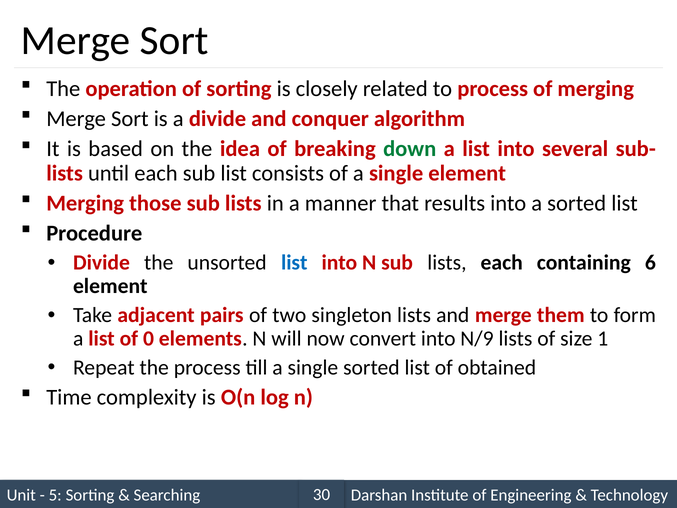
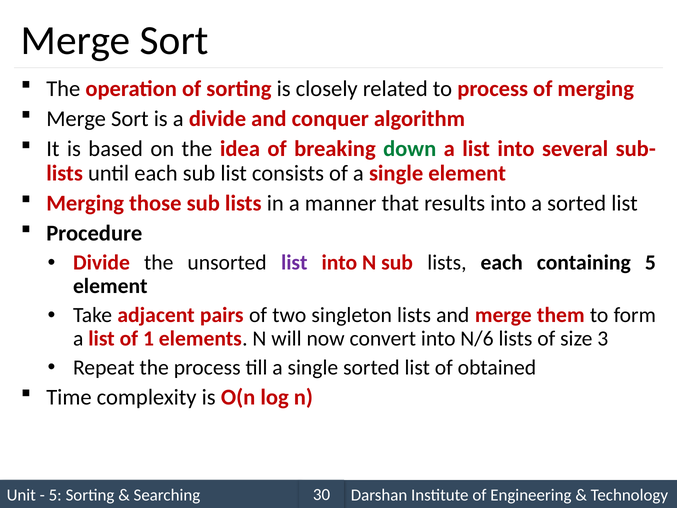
list at (294, 263) colour: blue -> purple
containing 6: 6 -> 5
0: 0 -> 1
N/9: N/9 -> N/6
1: 1 -> 3
